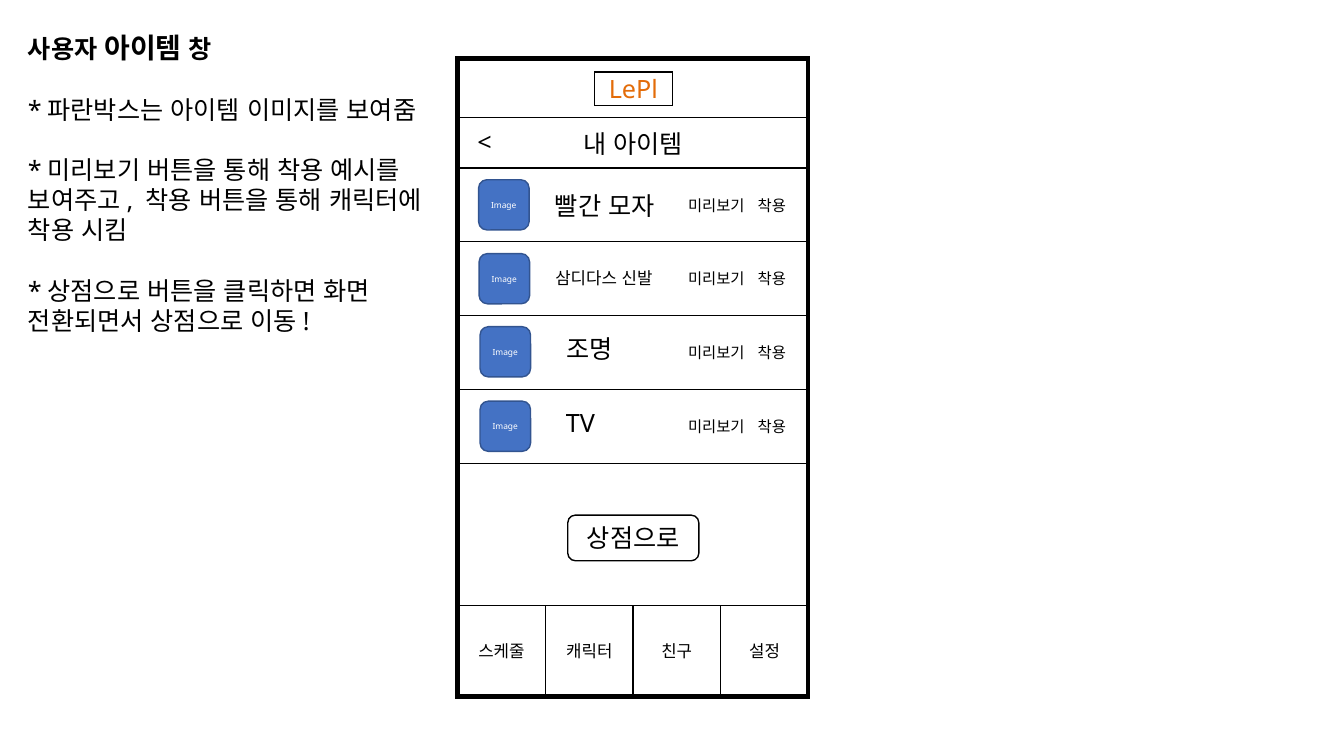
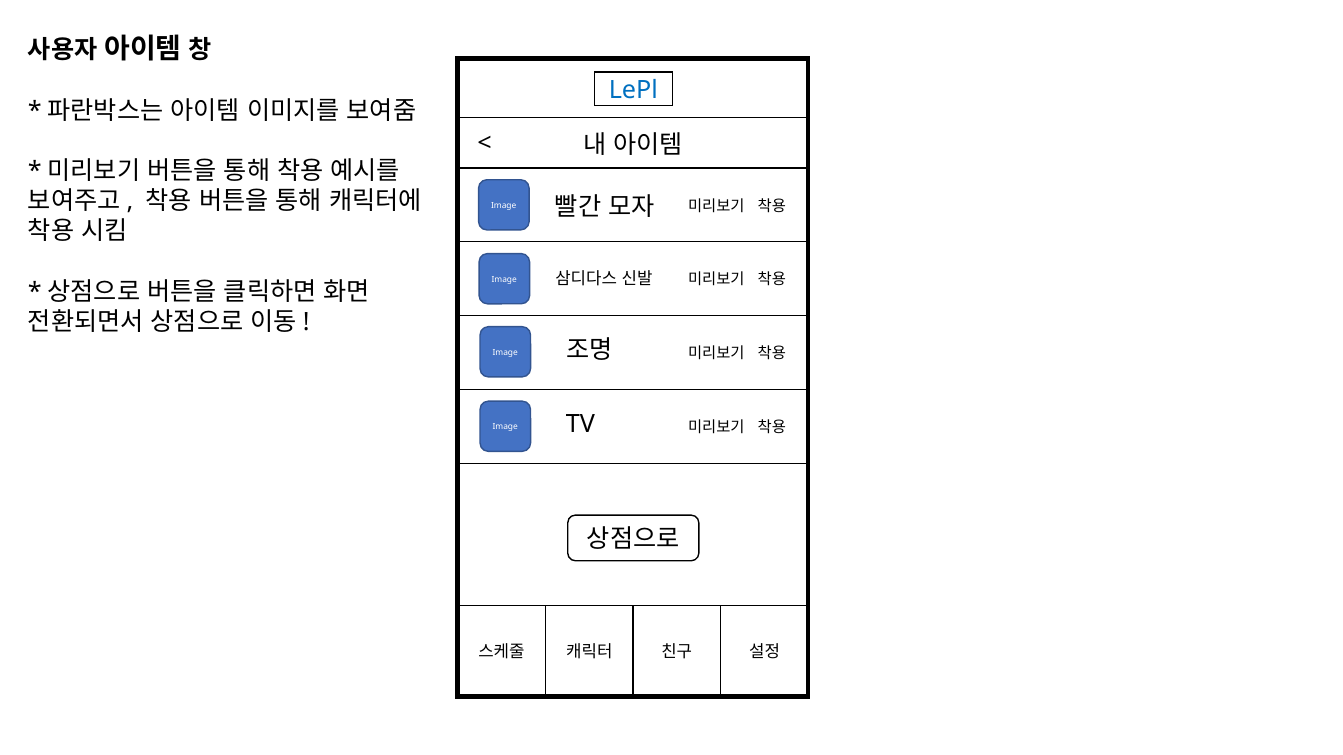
LePl colour: orange -> blue
